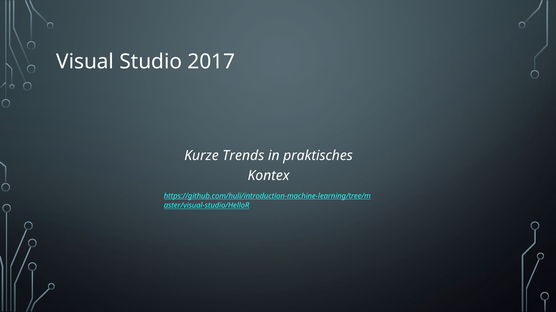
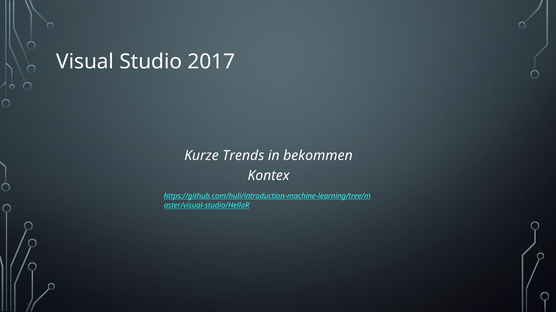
praktisches: praktisches -> bekommen
